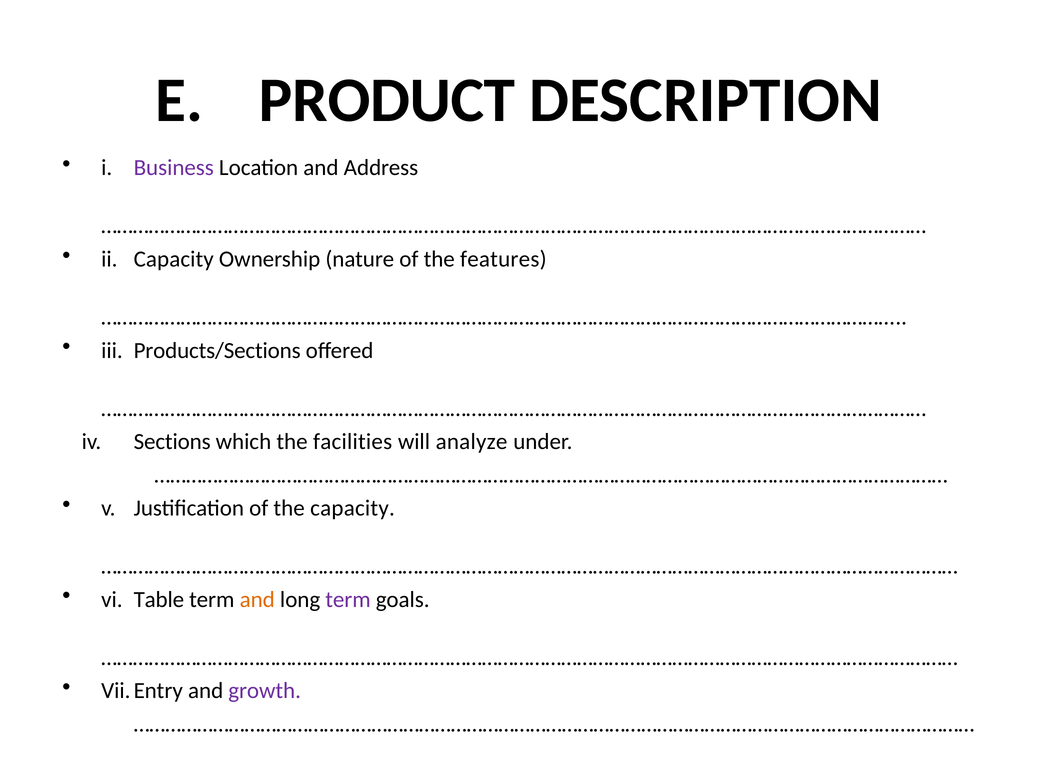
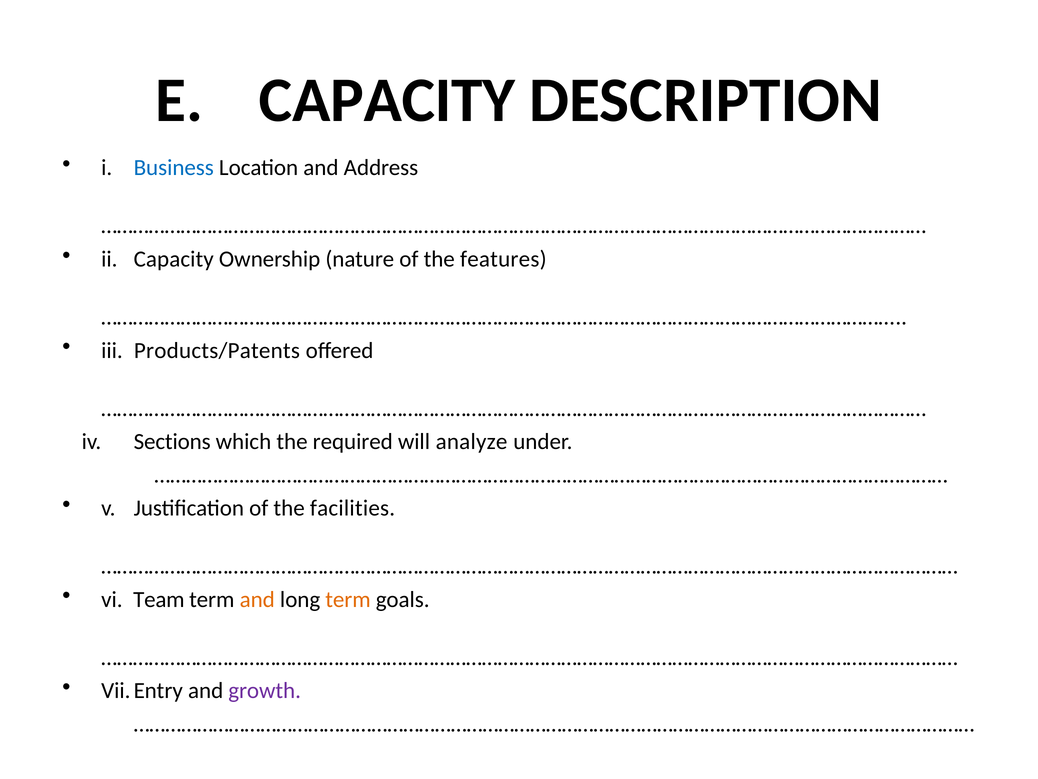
E PRODUCT: PRODUCT -> CAPACITY
Business colour: purple -> blue
Products/Sections: Products/Sections -> Products/Patents
facilities: facilities -> required
the capacity: capacity -> facilities
Table: Table -> Team
term at (348, 599) colour: purple -> orange
